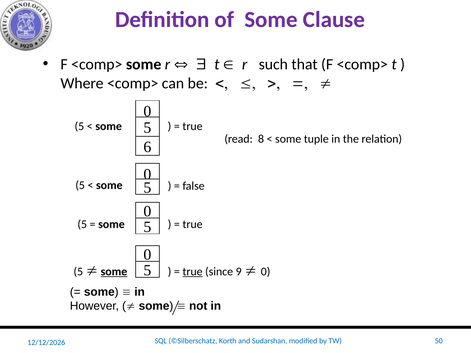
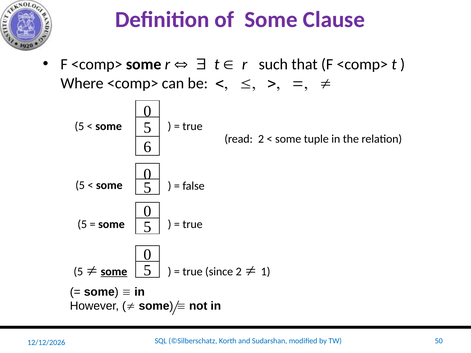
read 8: 8 -> 2
true at (193, 272) underline: present -> none
since 9: 9 -> 2
0 at (266, 272): 0 -> 1
